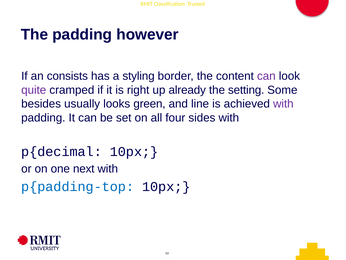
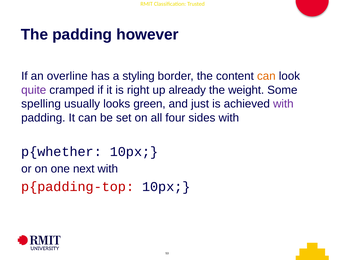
consists: consists -> overline
can at (266, 76) colour: purple -> orange
setting: setting -> weight
besides: besides -> spelling
line: line -> just
p{decimal: p{decimal -> p{whether
p{padding-top colour: blue -> red
